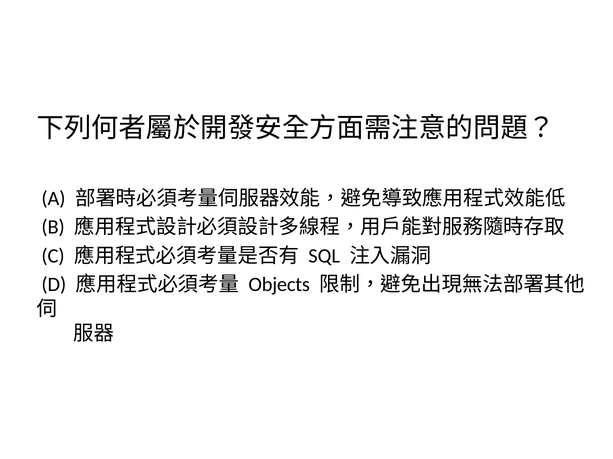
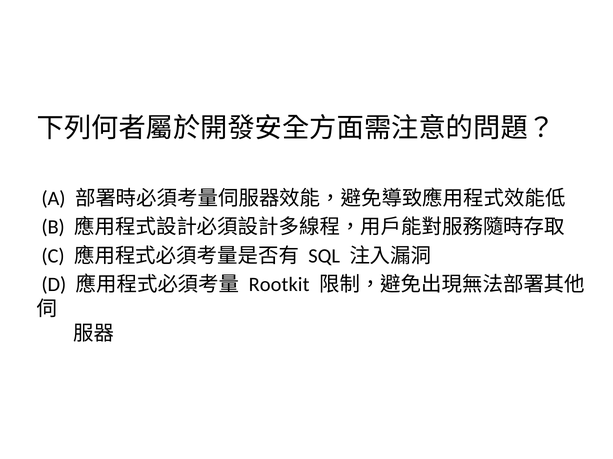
Objects: Objects -> Rootkit
